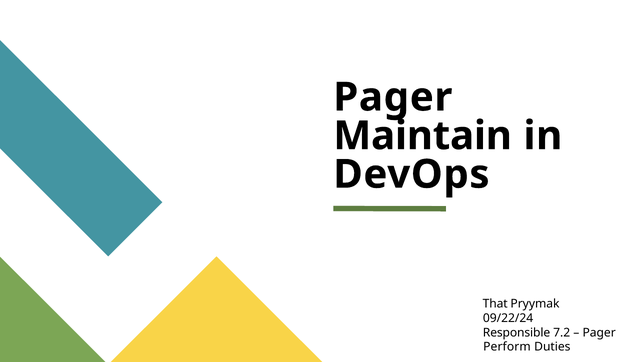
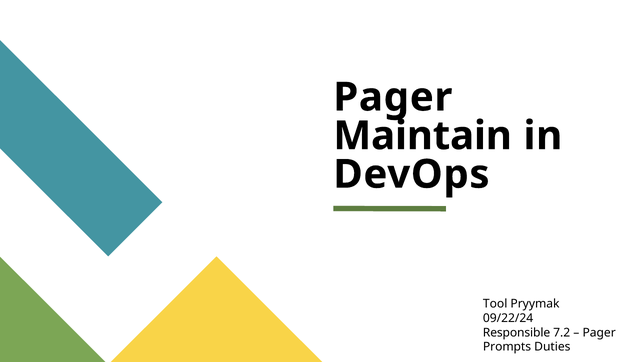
That: That -> Tool
Perform: Perform -> Prompts
